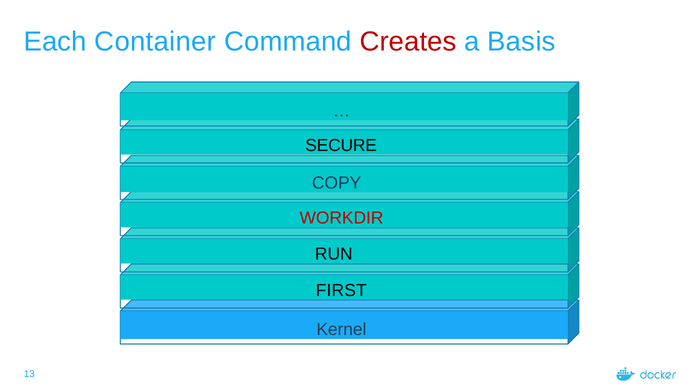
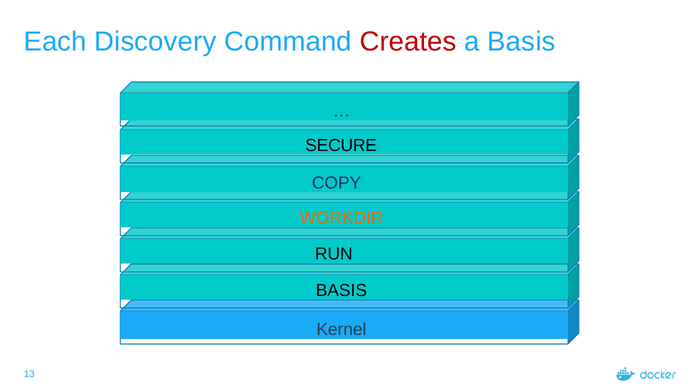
Container: Container -> Discovery
WORKDIR colour: red -> orange
FIRST at (341, 291): FIRST -> BASIS
